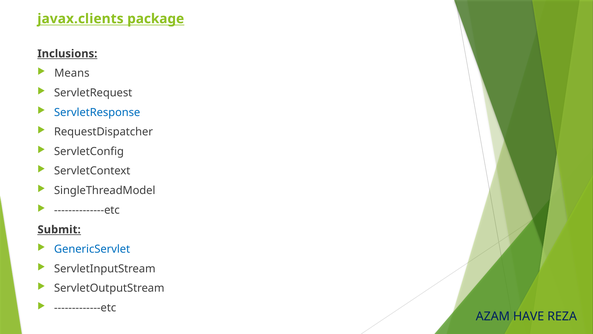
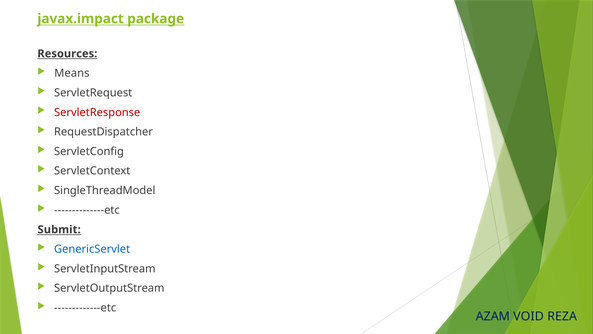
javax.clients: javax.clients -> javax.impact
Inclusions: Inclusions -> Resources
ServletResponse colour: blue -> red
HAVE: HAVE -> VOID
